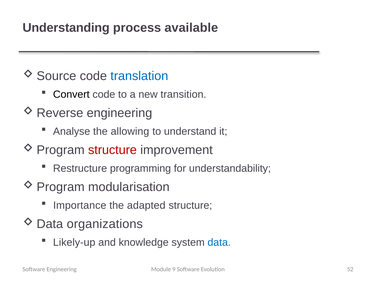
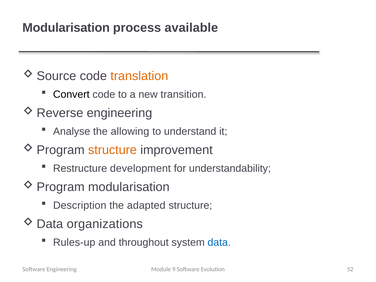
Understanding at (66, 28): Understanding -> Modularisation
translation colour: blue -> orange
structure at (112, 150) colour: red -> orange
programming: programming -> development
Importance: Importance -> Description
Likely-up: Likely-up -> Rules-up
knowledge: knowledge -> throughout
